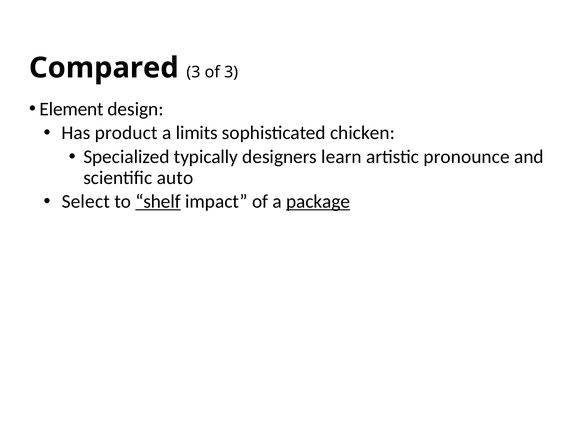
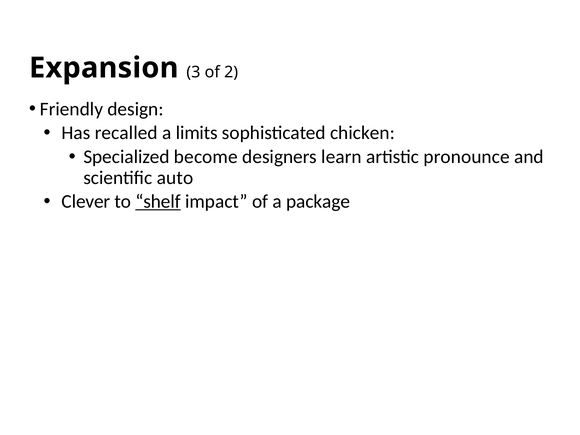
Compared: Compared -> Expansion
of 3: 3 -> 2
Element: Element -> Friendly
product: product -> recalled
typically: typically -> become
Select: Select -> Clever
package underline: present -> none
